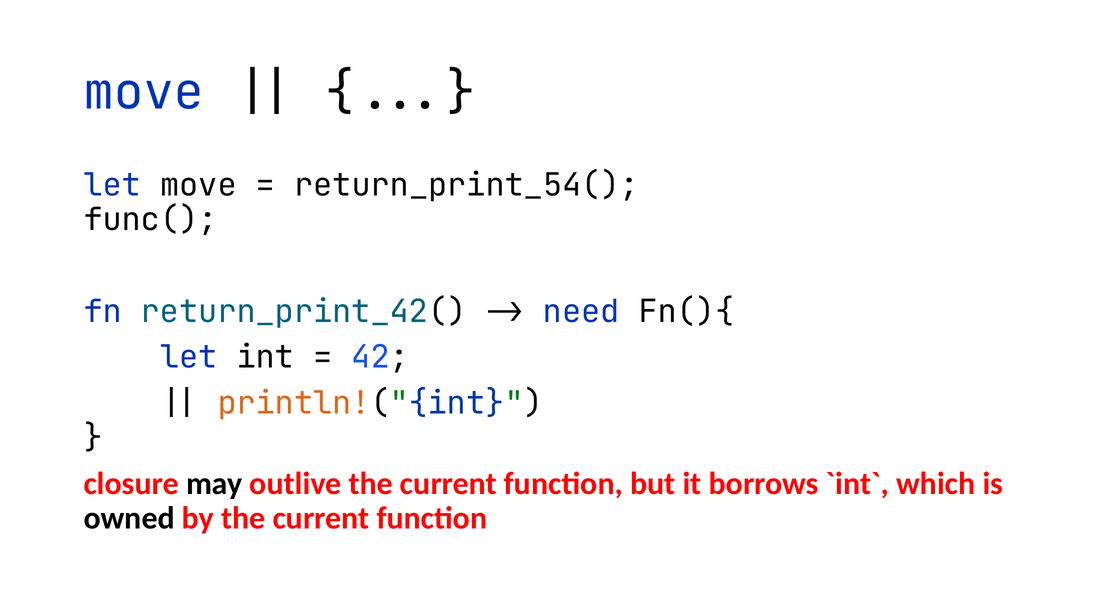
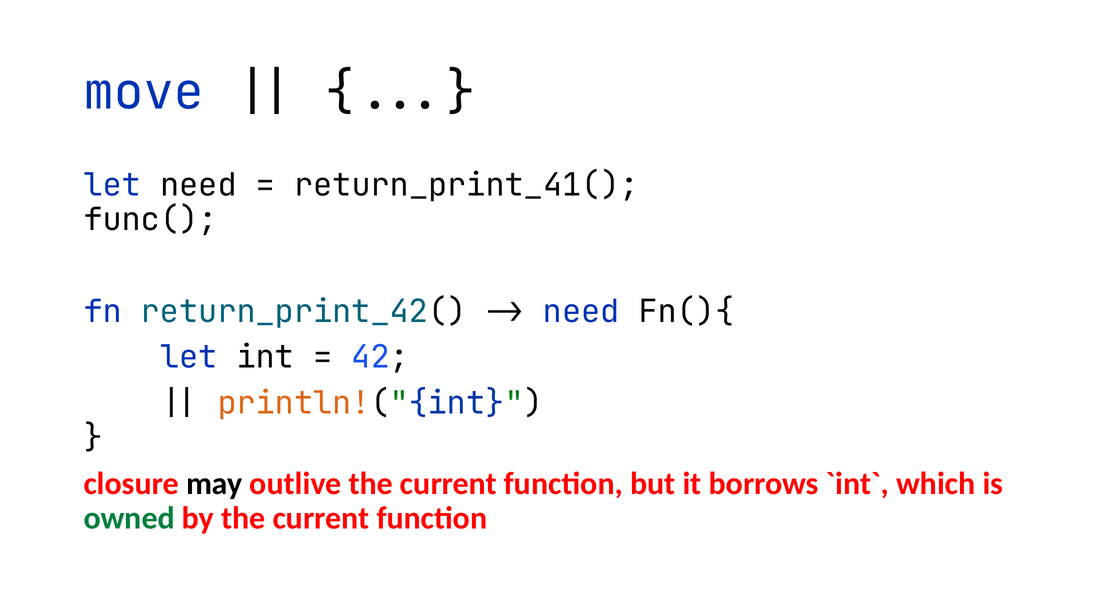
let move: move -> need
return_print_54(: return_print_54( -> return_print_41(
owned colour: black -> green
